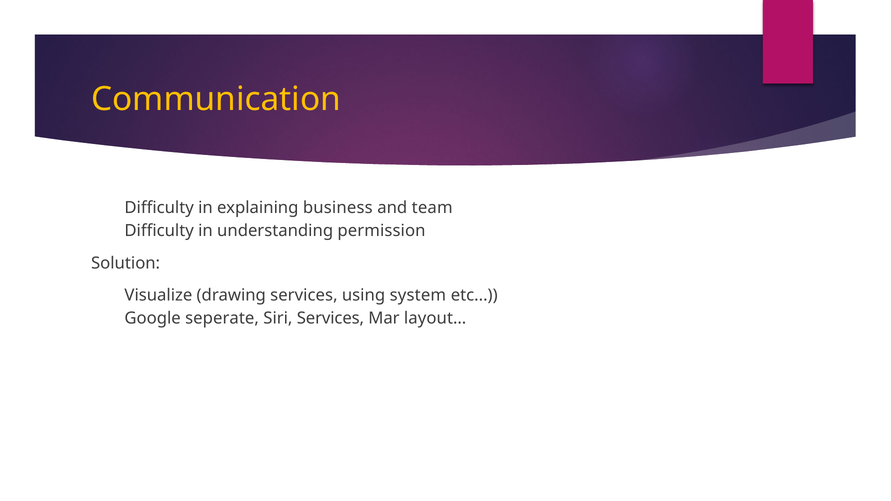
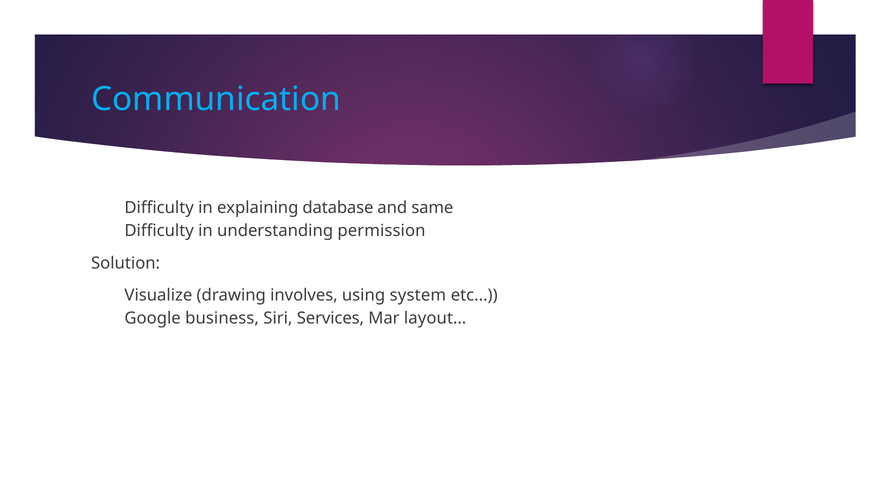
Communication colour: yellow -> light blue
business: business -> database
team: team -> same
drawing services: services -> involves
seperate: seperate -> business
